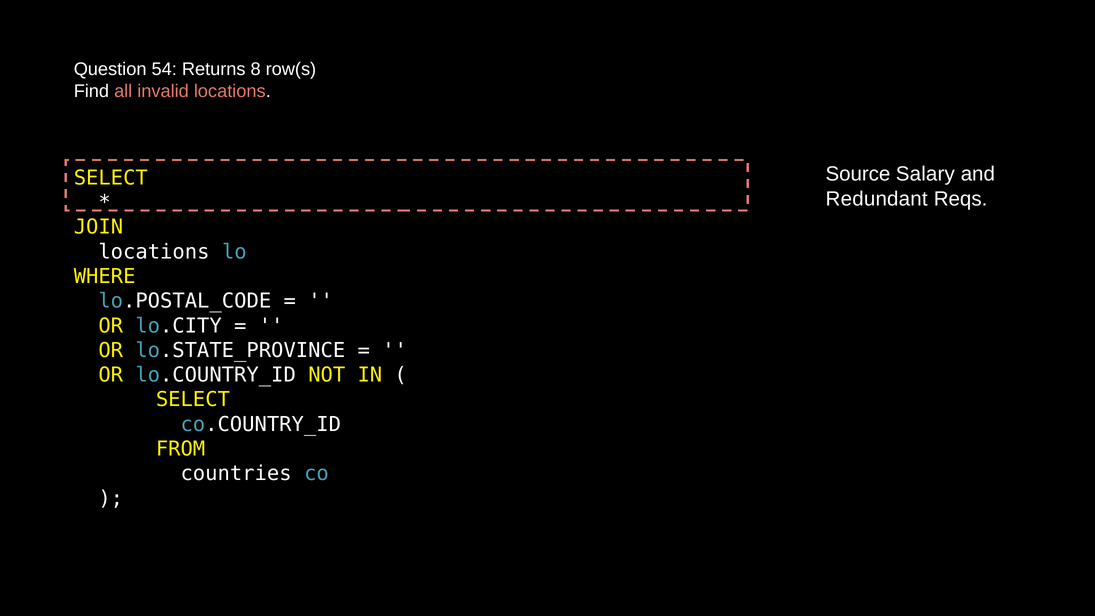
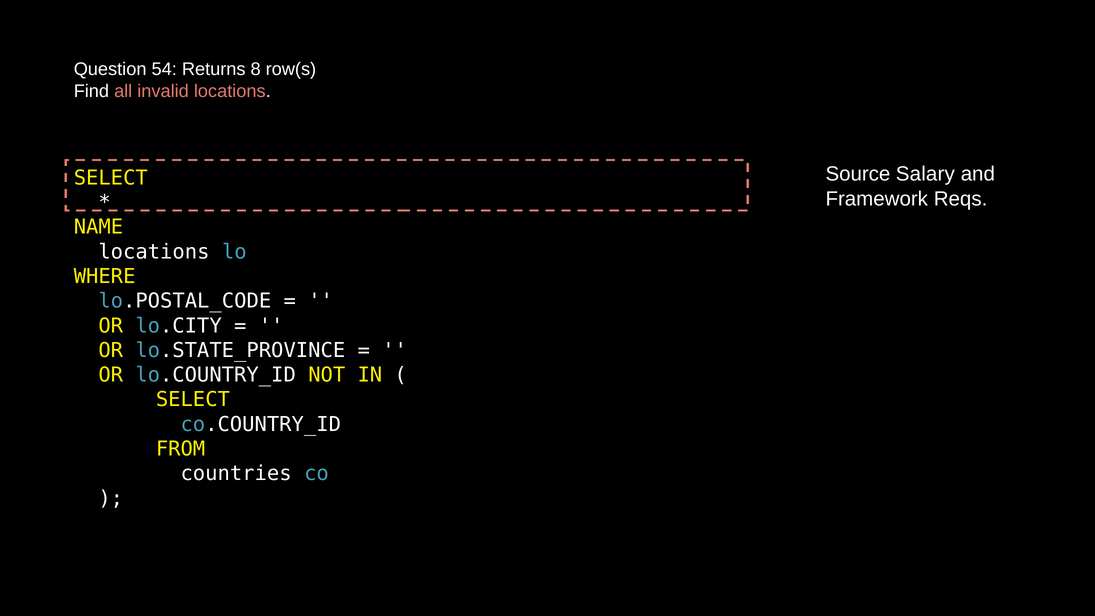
Redundant: Redundant -> Framework
JOIN: JOIN -> NAME
